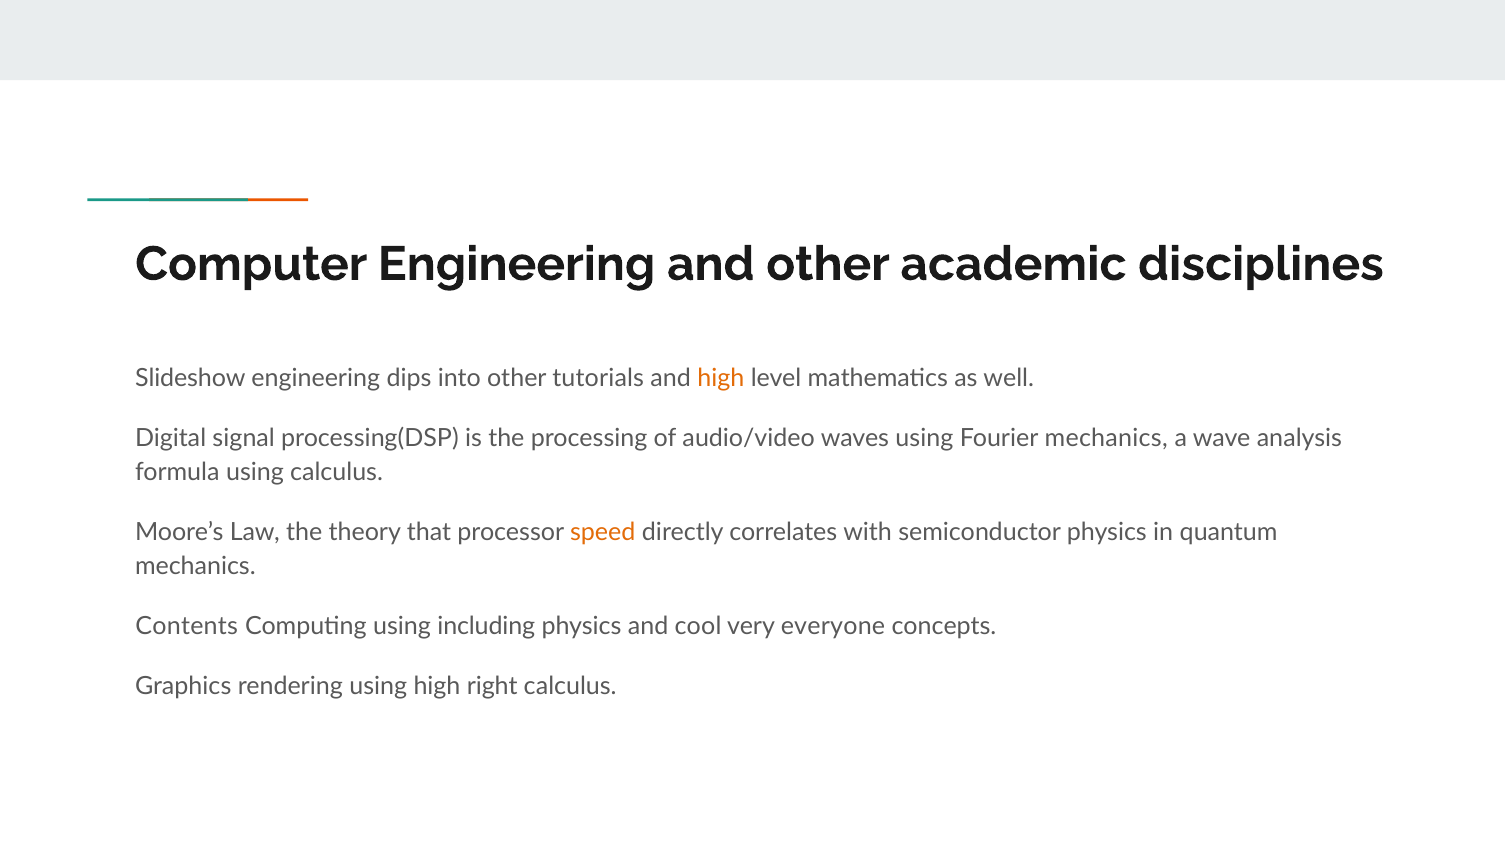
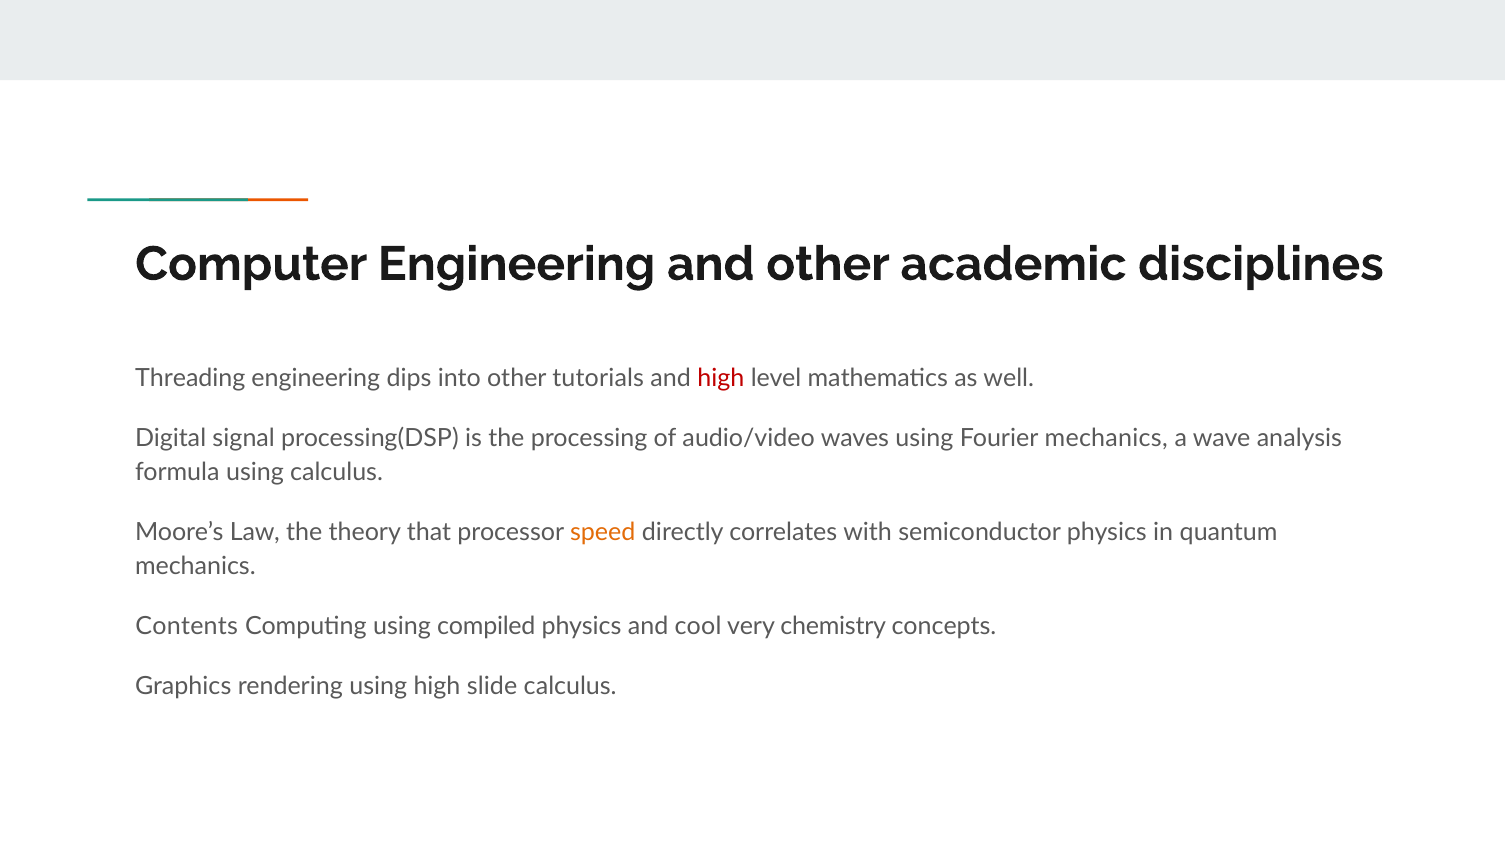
Slideshow: Slideshow -> Threading
high at (721, 379) colour: orange -> red
including: including -> compiled
everyone: everyone -> chemistry
right: right -> slide
